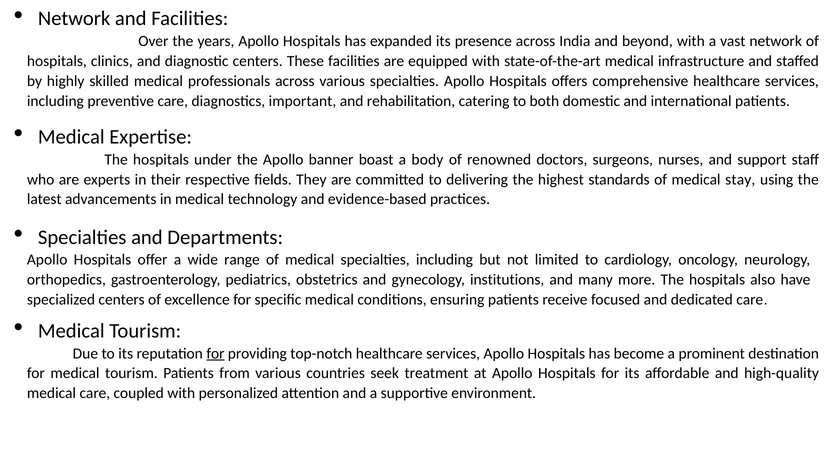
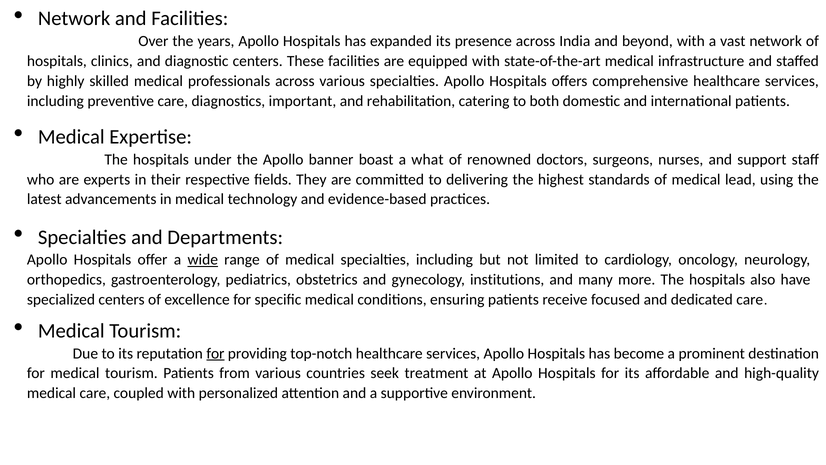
body: body -> what
stay: stay -> lead
wide underline: none -> present
